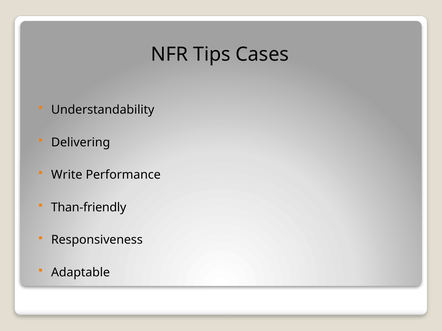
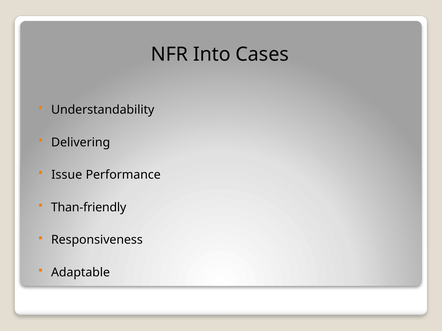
Tips: Tips -> Into
Write: Write -> Issue
